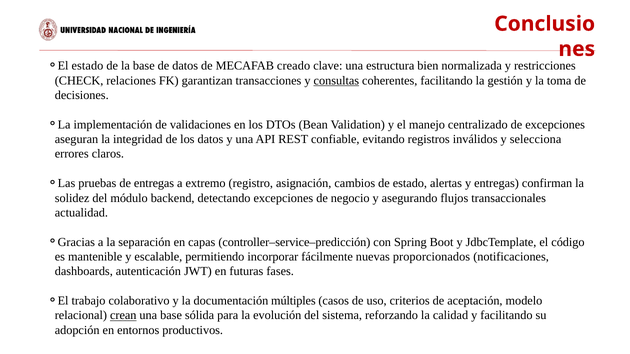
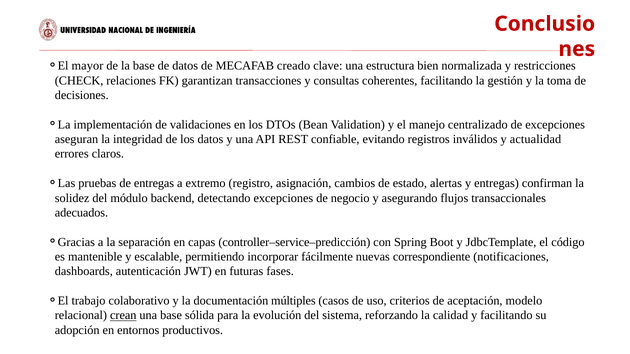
estado at (87, 66): estado -> mayor
consultas underline: present -> none
selecciona: selecciona -> actualidad
actualidad: actualidad -> adecuados
proporcionados: proporcionados -> correspondiente
